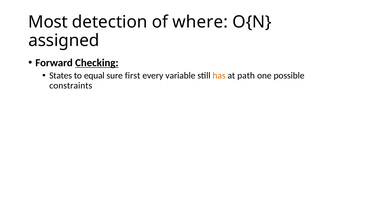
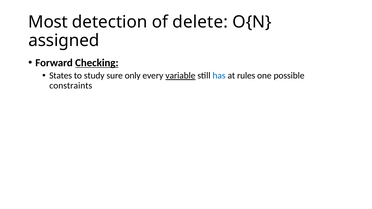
where: where -> delete
equal: equal -> study
first: first -> only
variable underline: none -> present
has colour: orange -> blue
path: path -> rules
